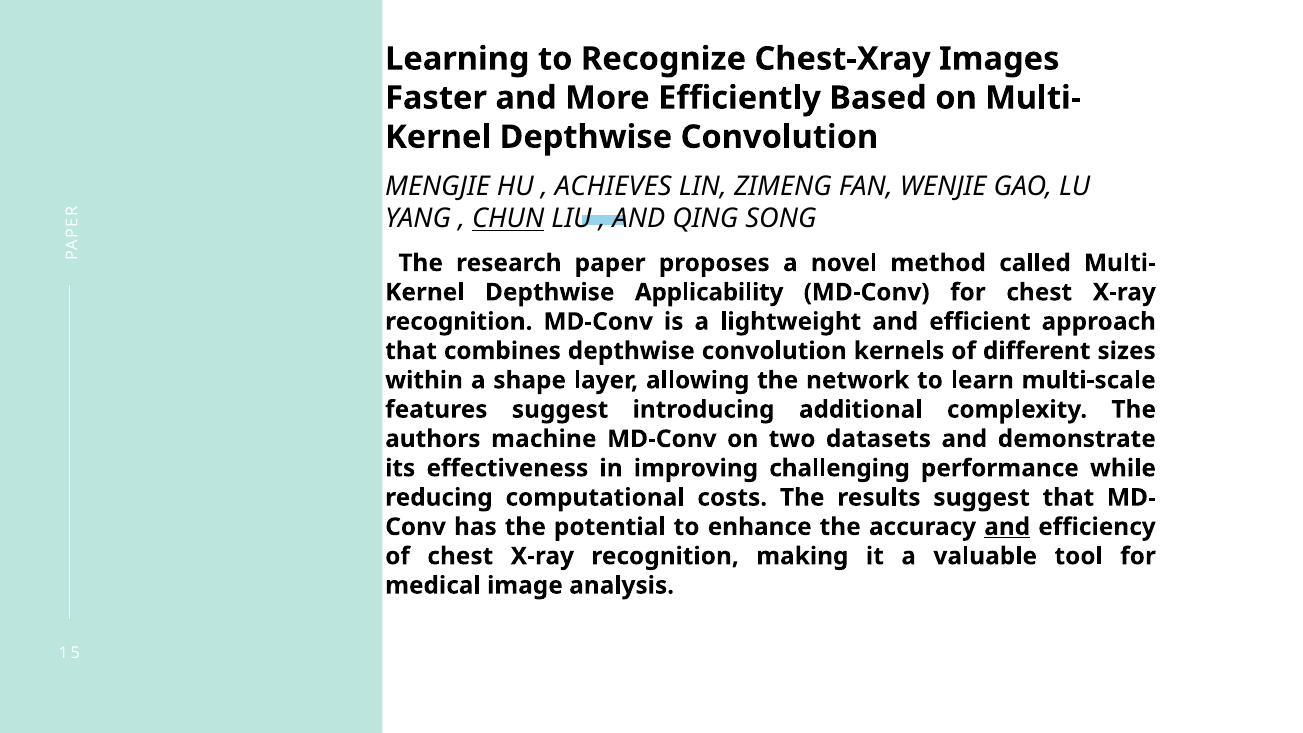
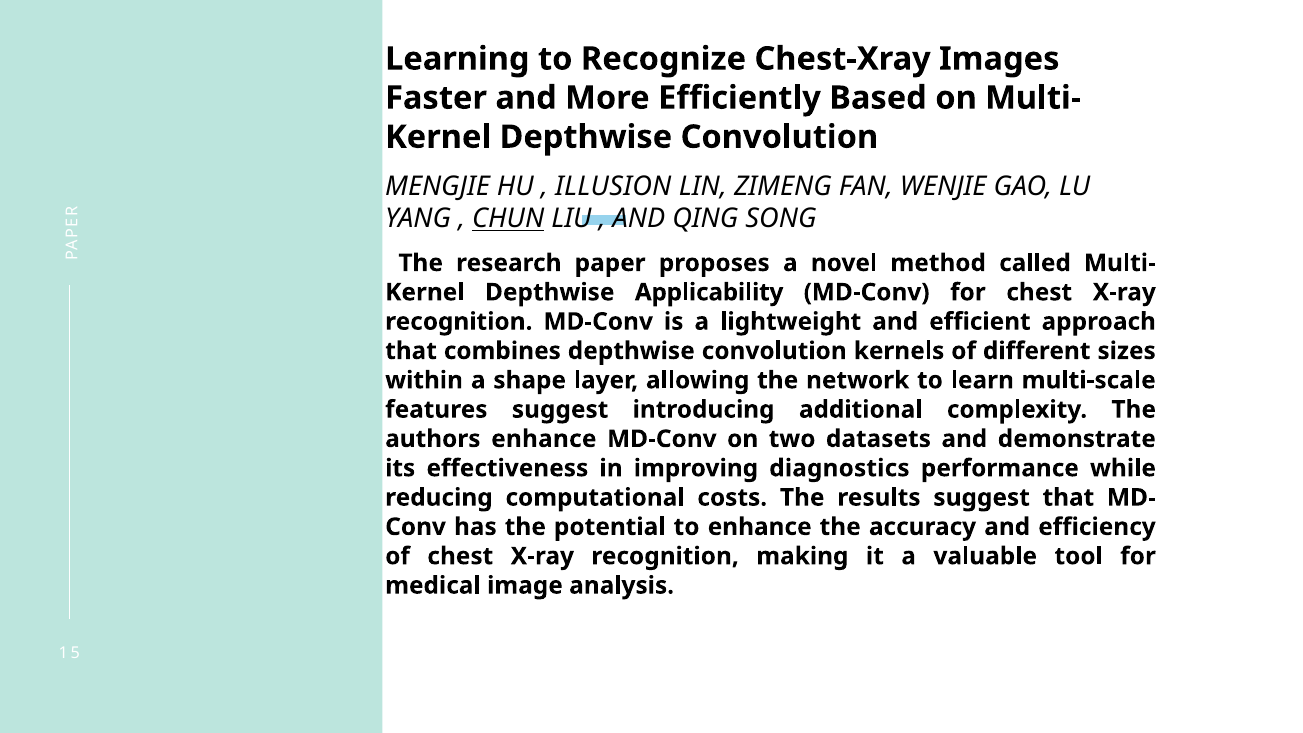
ACHIEVES: ACHIEVES -> ILLUSION
authors machine: machine -> enhance
challenging: challenging -> diagnostics
and at (1007, 527) underline: present -> none
